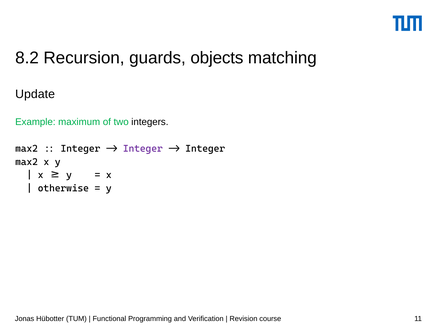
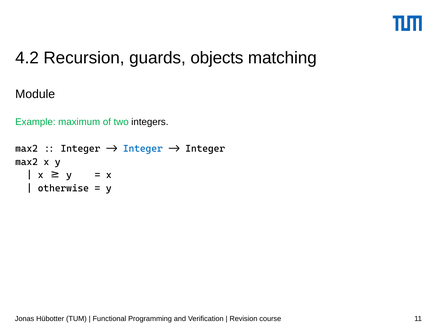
8.2: 8.2 -> 4.2
Update: Update -> Module
Integer at (143, 148) colour: purple -> blue
